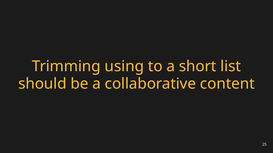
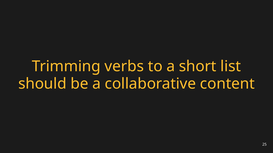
using: using -> verbs
